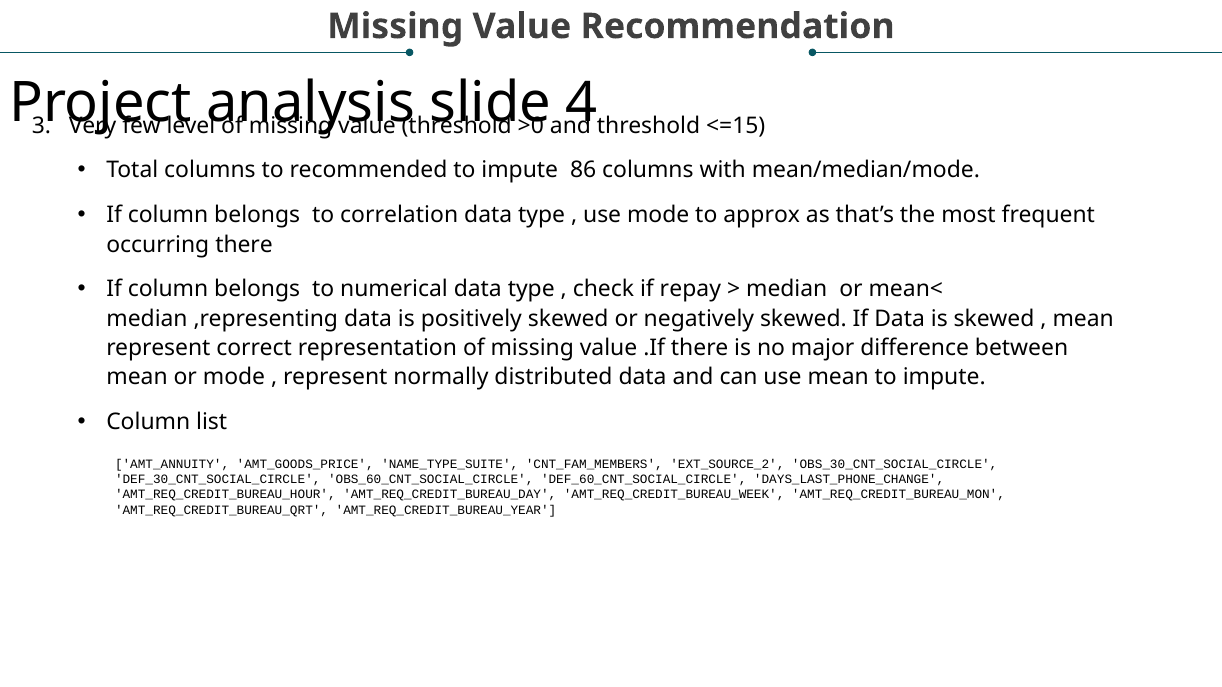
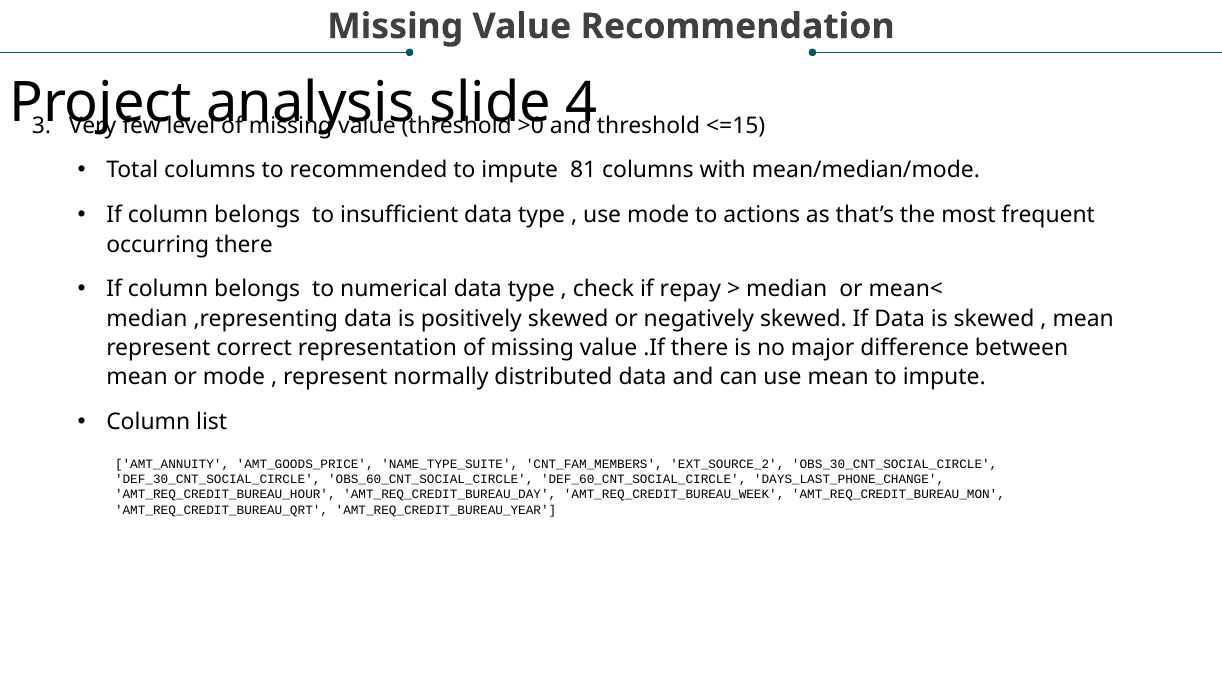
86: 86 -> 81
correlation: correlation -> insufficient
approx: approx -> actions
